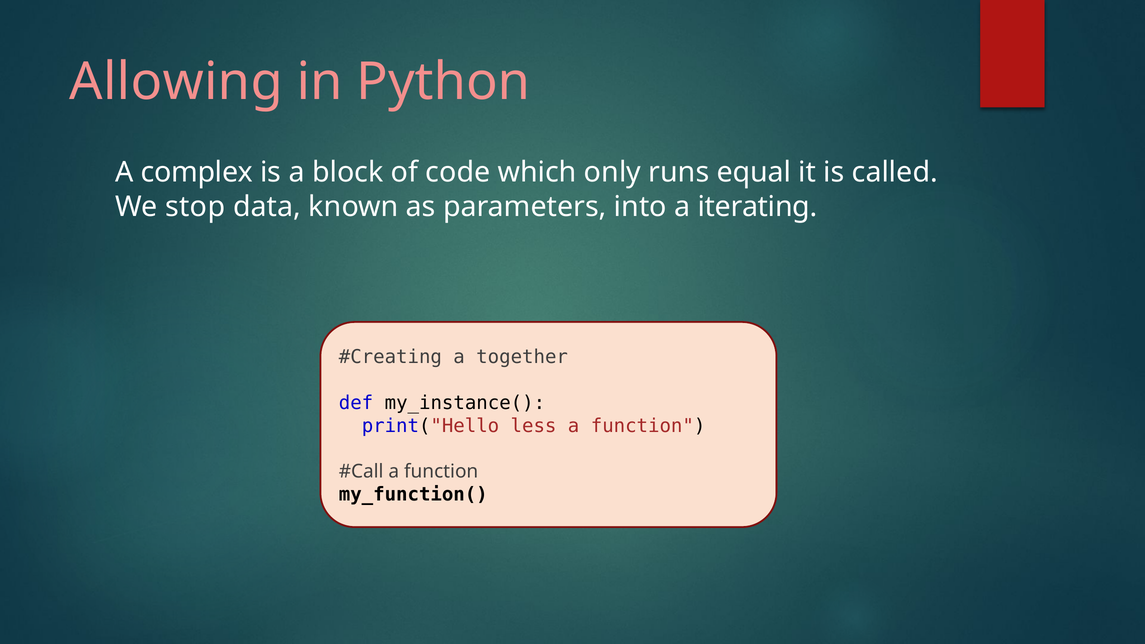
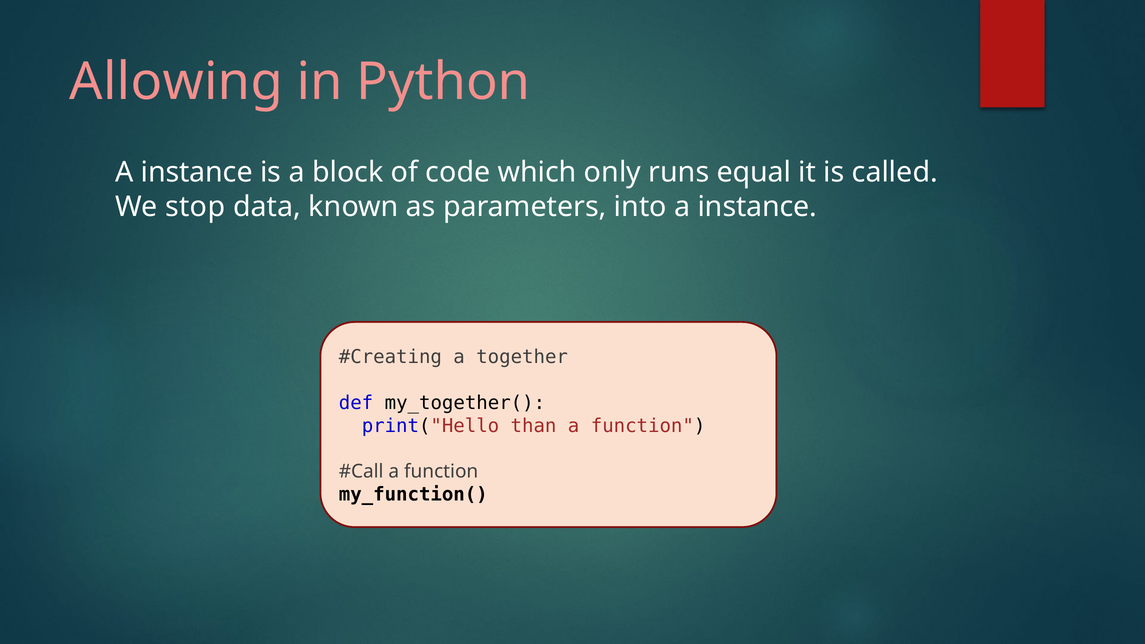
complex at (197, 172): complex -> instance
into a iterating: iterating -> instance
my_instance(: my_instance( -> my_together(
less: less -> than
